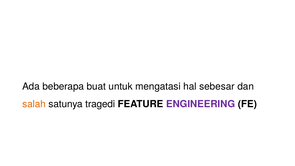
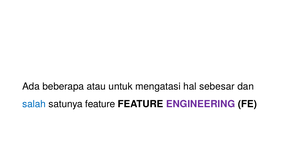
buat: buat -> atau
salah colour: orange -> blue
satunya tragedi: tragedi -> feature
